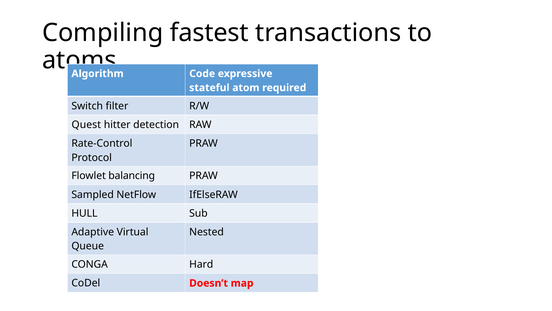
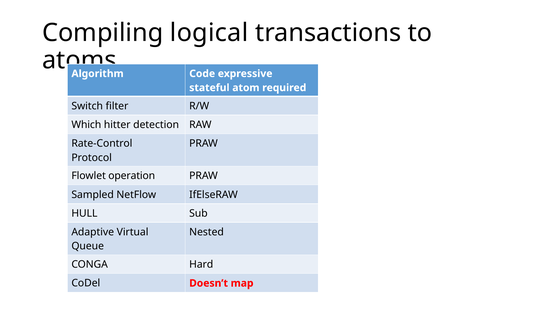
fastest: fastest -> logical
Quest: Quest -> Which
balancing: balancing -> operation
